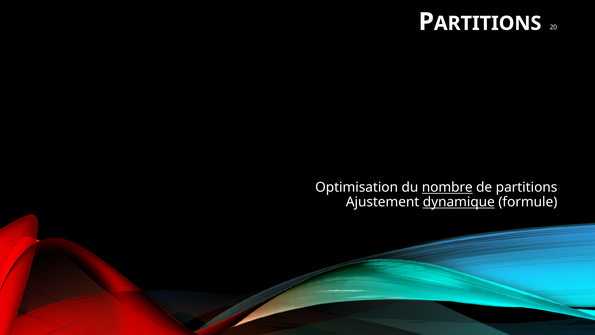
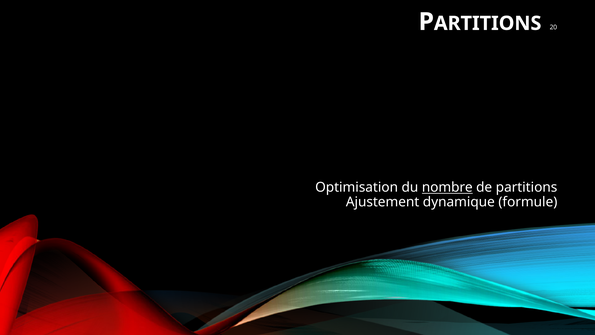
dynamique underline: present -> none
